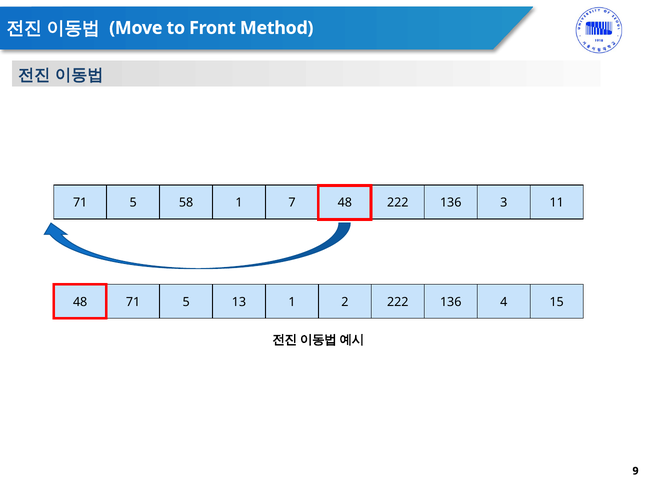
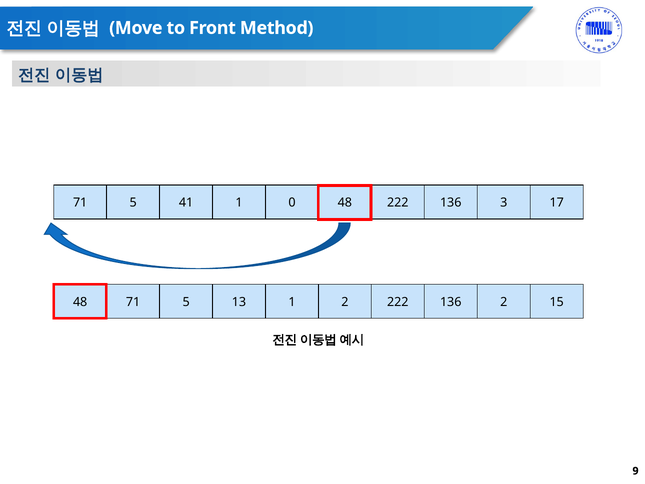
58: 58 -> 41
7: 7 -> 0
11: 11 -> 17
136 4: 4 -> 2
